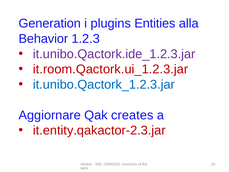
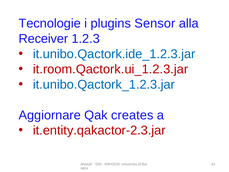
Generation: Generation -> Tecnologie
Entities: Entities -> Sensor
Behavior: Behavior -> Receiver
it.unibo.Qactork.ide_1.2.3.jar colour: purple -> blue
